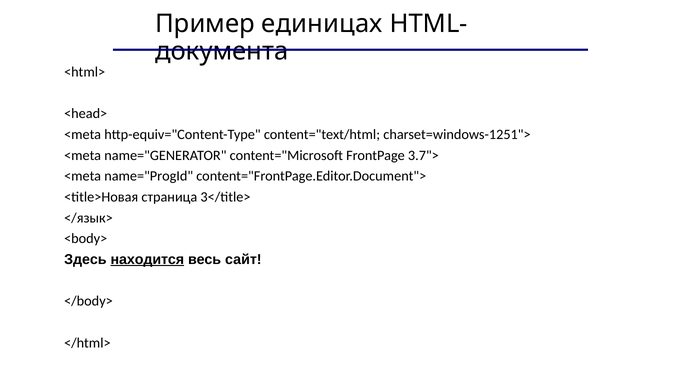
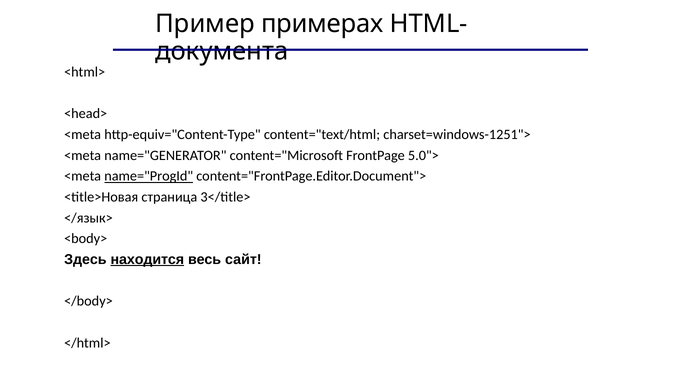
единицах: единицах -> примерах
3.7">: 3.7"> -> 5.0">
name="ProgId underline: none -> present
